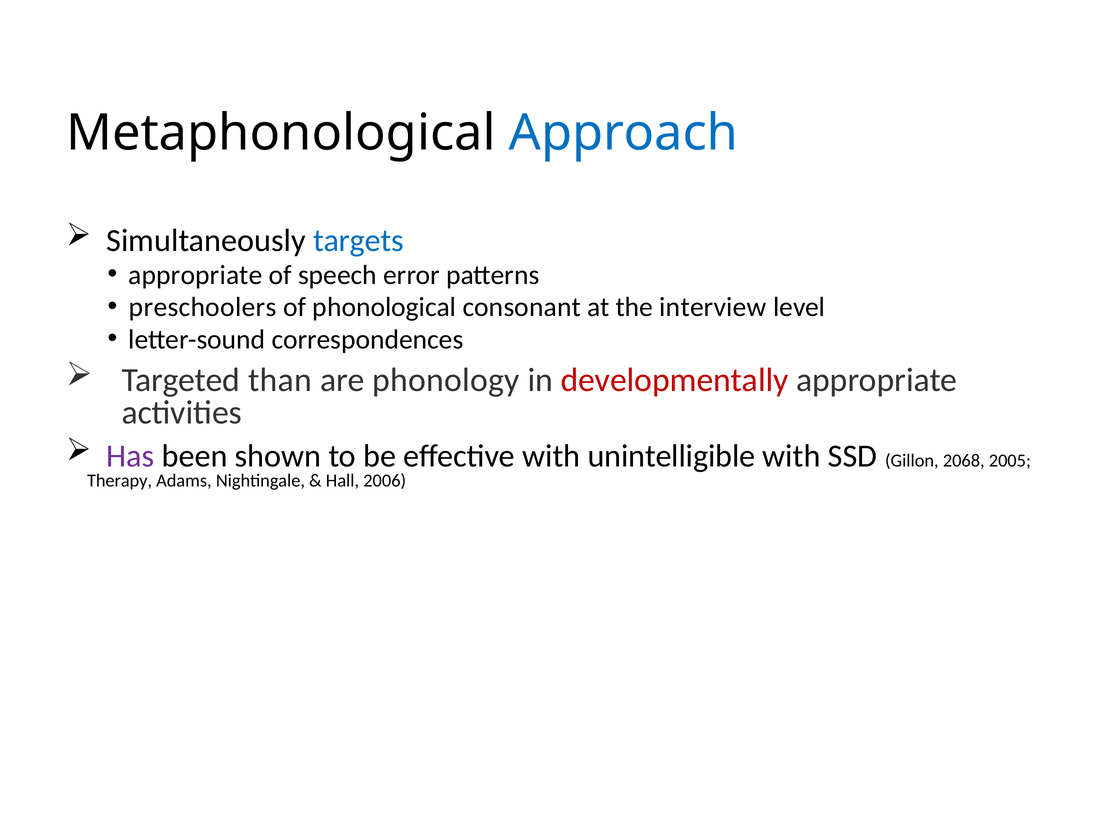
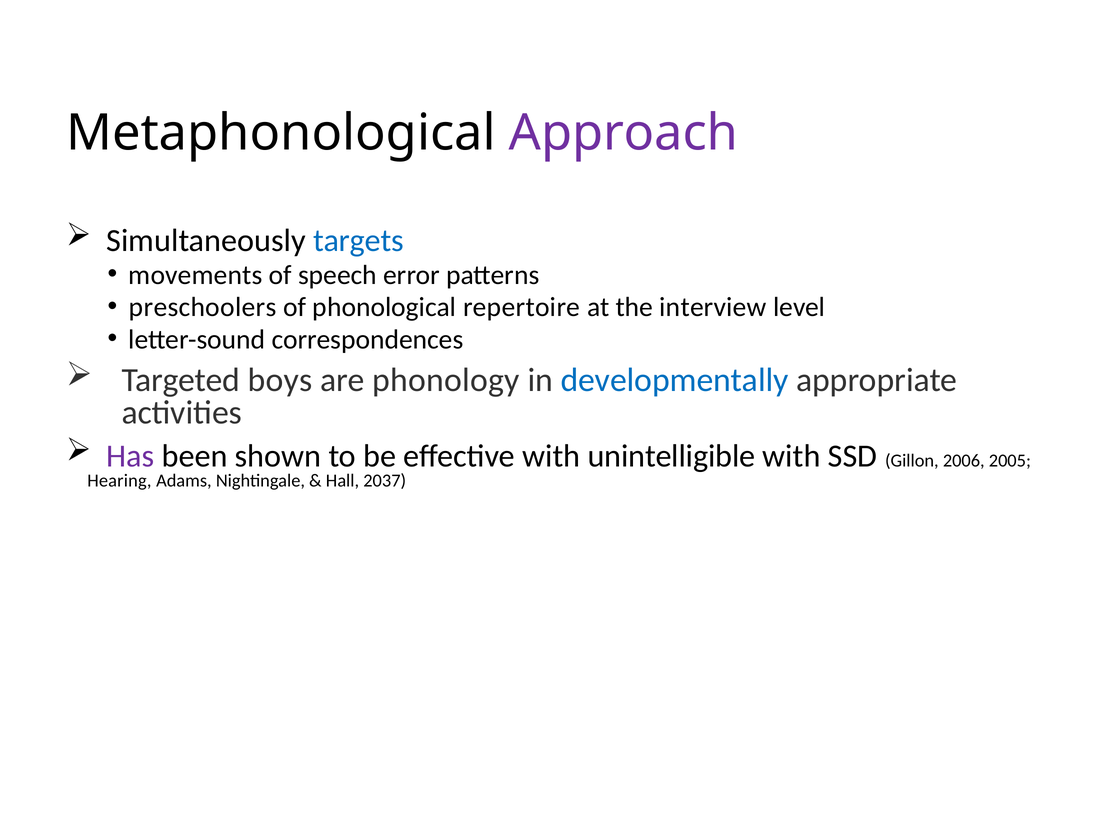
Approach colour: blue -> purple
appropriate at (195, 275): appropriate -> movements
consonant: consonant -> repertoire
than: than -> boys
developmentally colour: red -> blue
2068: 2068 -> 2006
Therapy: Therapy -> Hearing
2006: 2006 -> 2037
